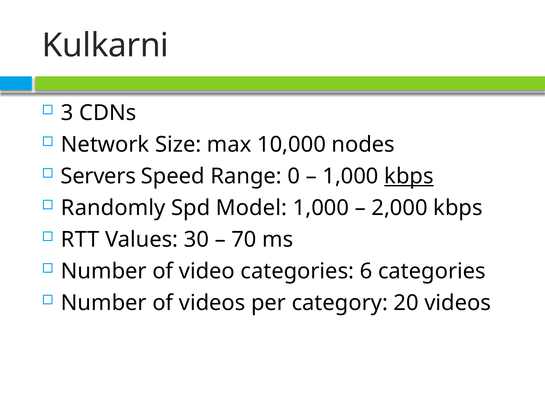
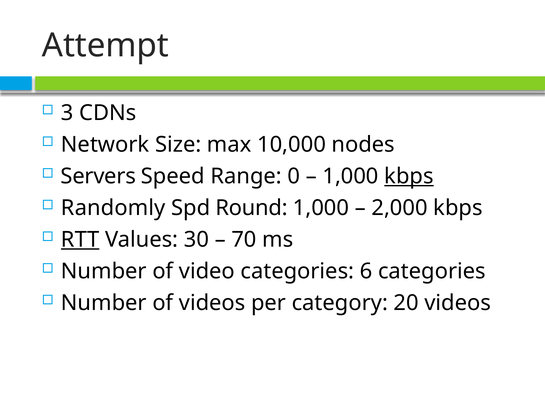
Kulkarni: Kulkarni -> Attempt
Model: Model -> Round
RTT underline: none -> present
